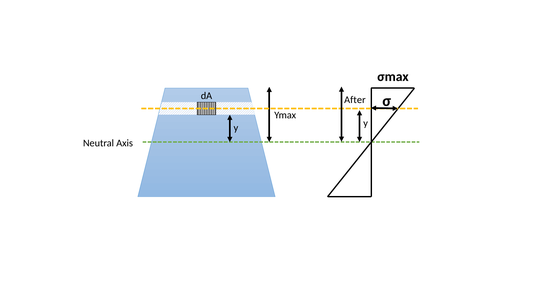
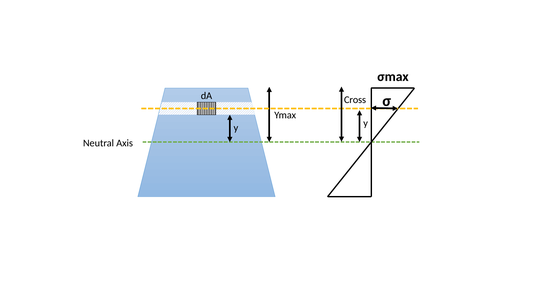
After: After -> Cross
